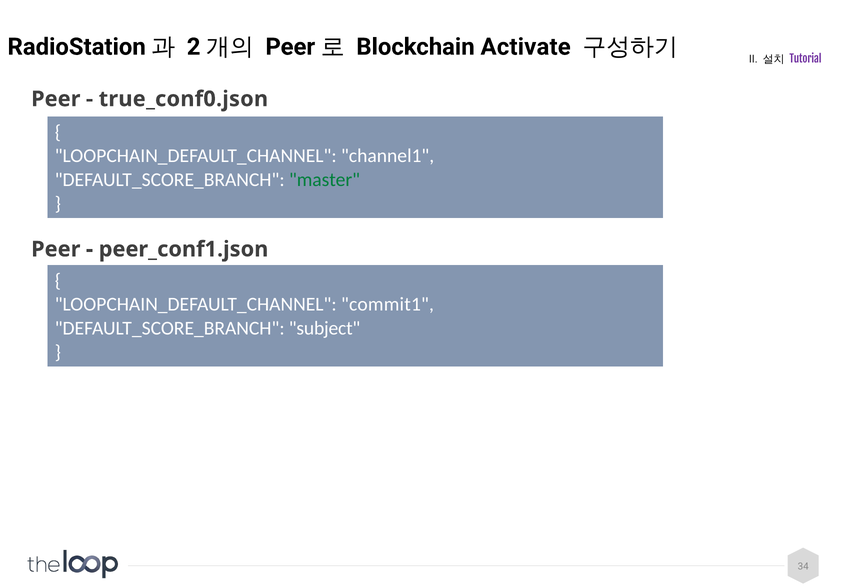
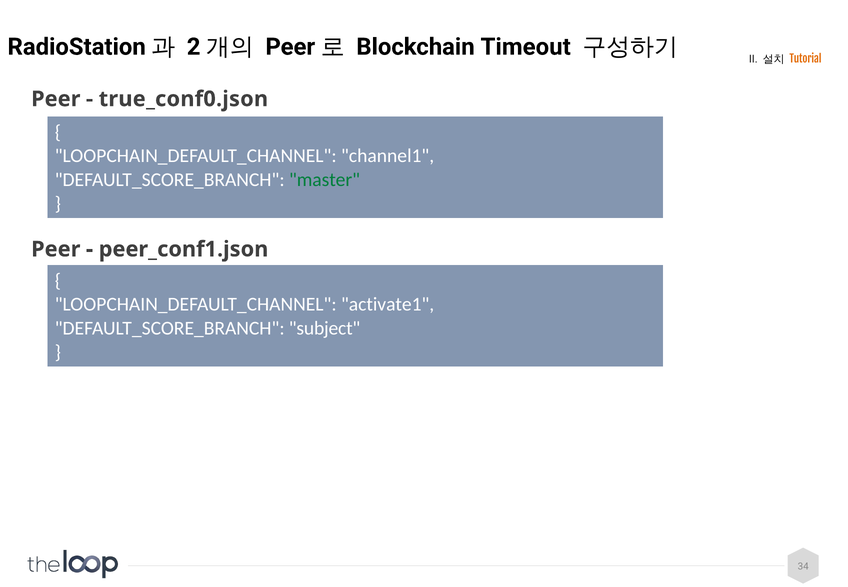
Activate: Activate -> Timeout
Tutorial colour: purple -> orange
commit1: commit1 -> activate1
